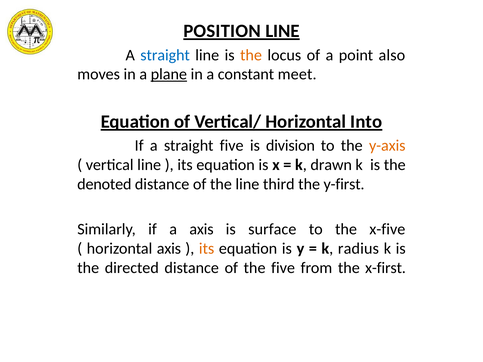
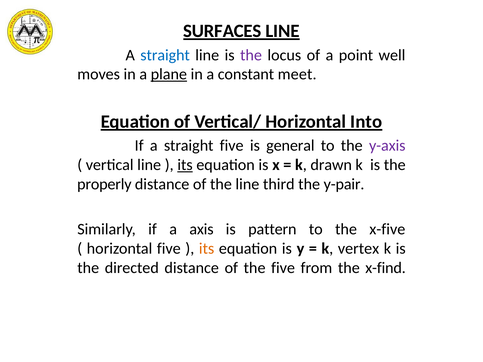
POSITION: POSITION -> SURFACES
the at (251, 55) colour: orange -> purple
also: also -> well
division: division -> general
y-axis colour: orange -> purple
its at (185, 165) underline: none -> present
denoted: denoted -> properly
y-first: y-first -> y-pair
surface: surface -> pattern
horizontal axis: axis -> five
radius: radius -> vertex
x-first: x-first -> x-find
